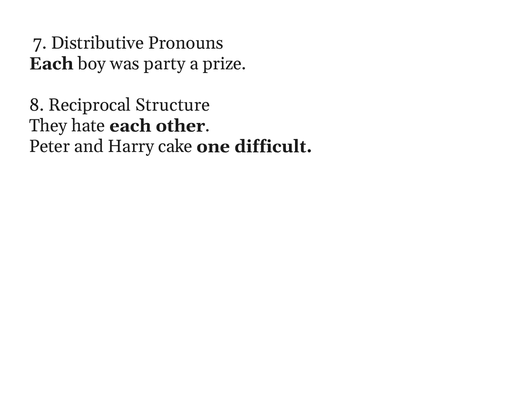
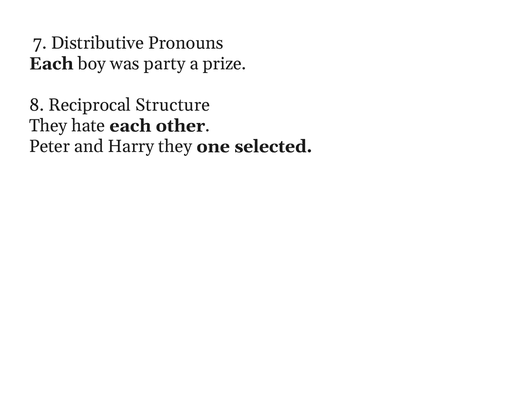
Harry cake: cake -> they
difficult: difficult -> selected
